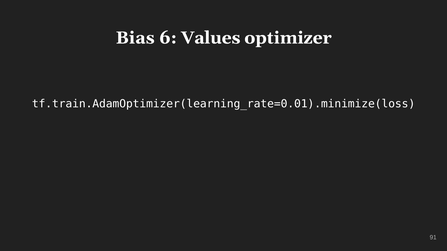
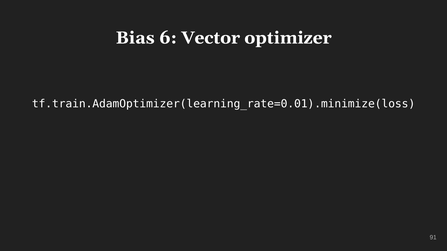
Values: Values -> Vector
